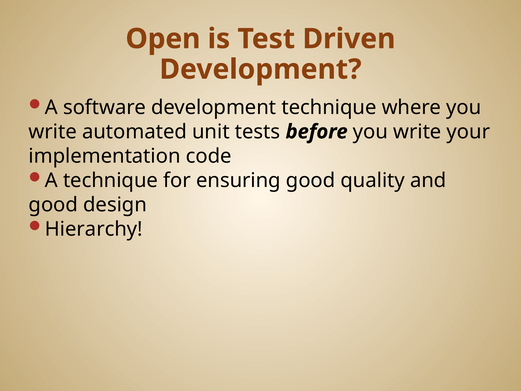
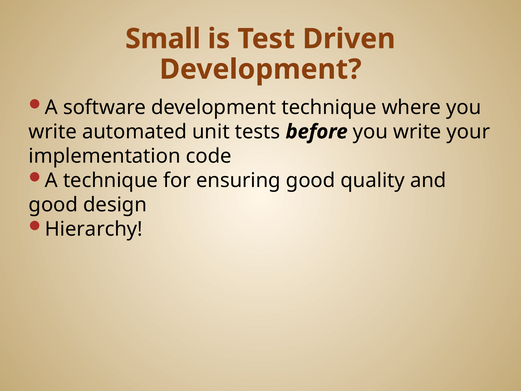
Open: Open -> Small
